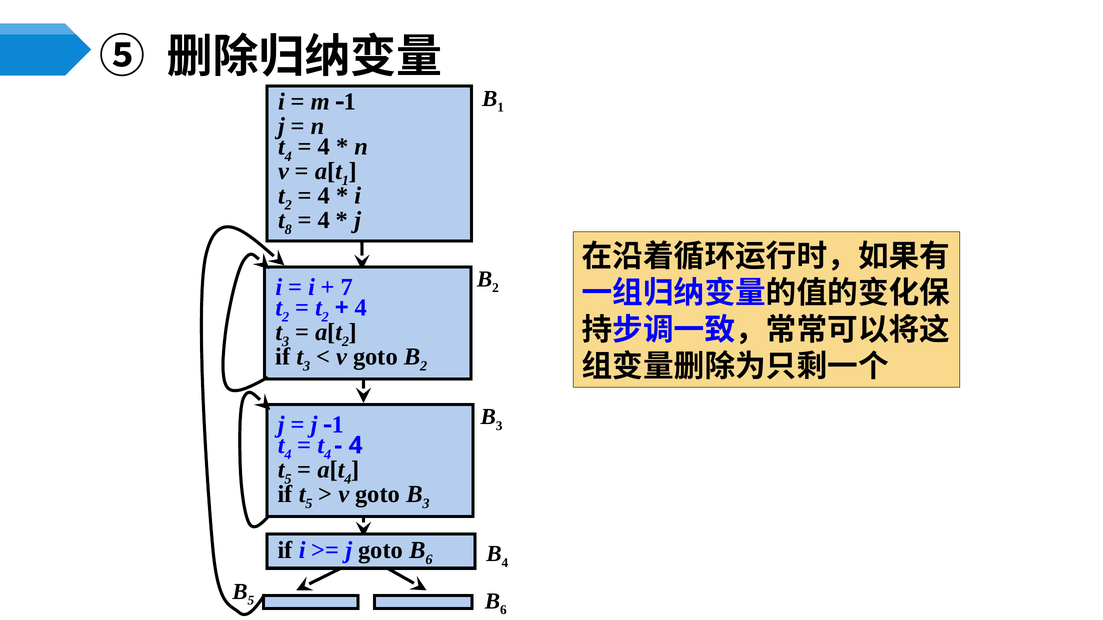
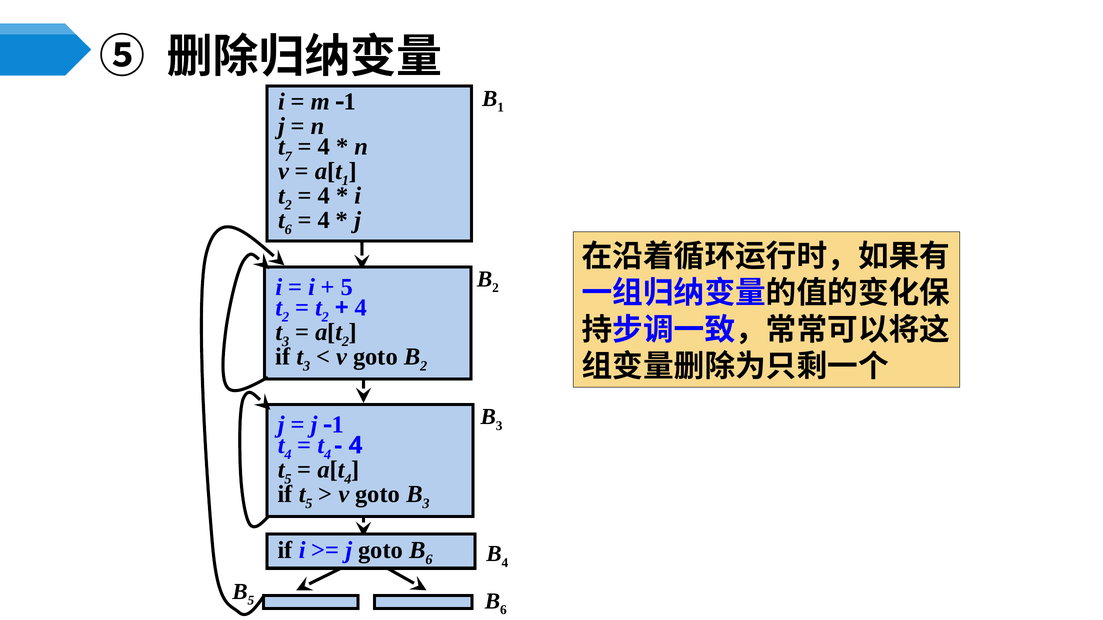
4 at (288, 156): 4 -> 7
8 at (288, 230): 8 -> 6
7 at (347, 287): 7 -> 5
